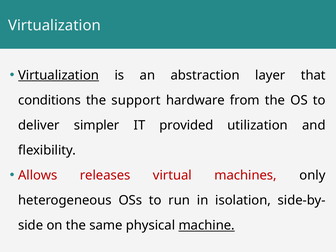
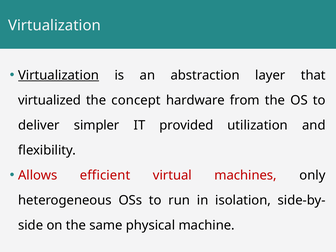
conditions: conditions -> virtualized
support: support -> concept
releases: releases -> efficient
machine underline: present -> none
